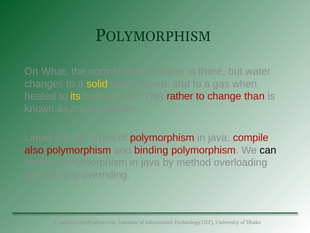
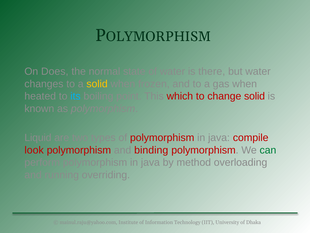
What: What -> Does
its colour: yellow -> light blue
rather: rather -> which
change than: than -> solid
also: also -> look
can colour: black -> green
